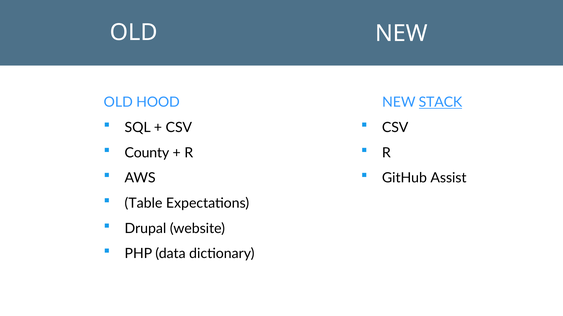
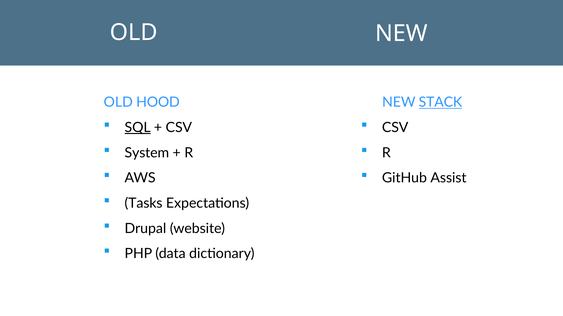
SQL underline: none -> present
County: County -> System
Table: Table -> Tasks
